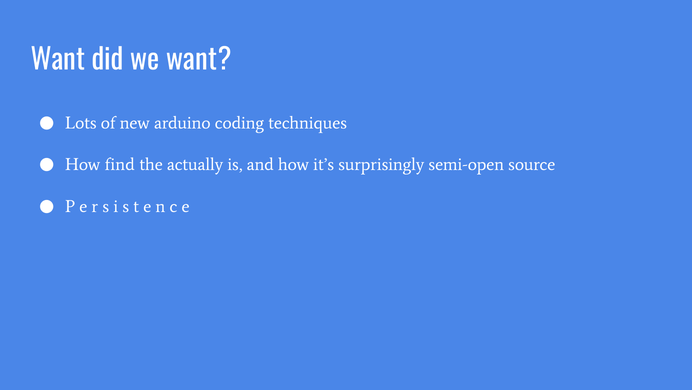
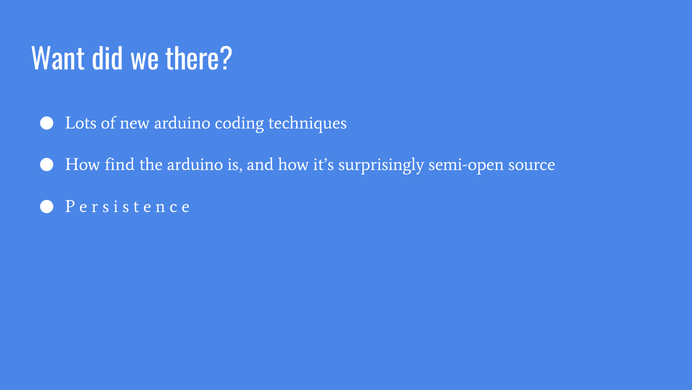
we want: want -> there
the actually: actually -> arduino
